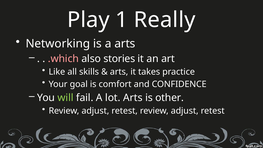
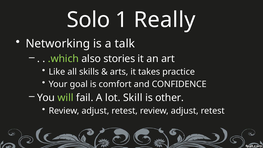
Play: Play -> Solo
a arts: arts -> talk
.which colour: pink -> light green
lot Arts: Arts -> Skill
